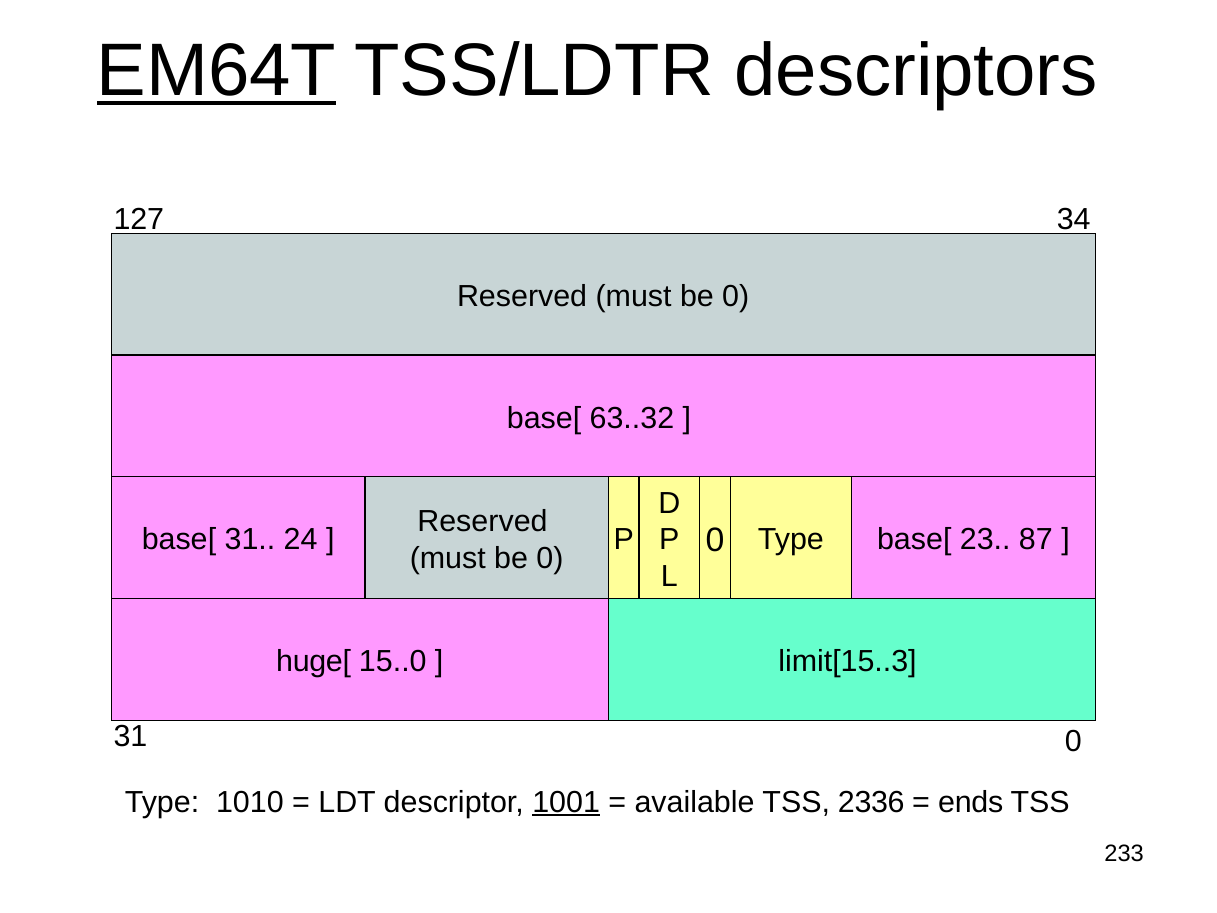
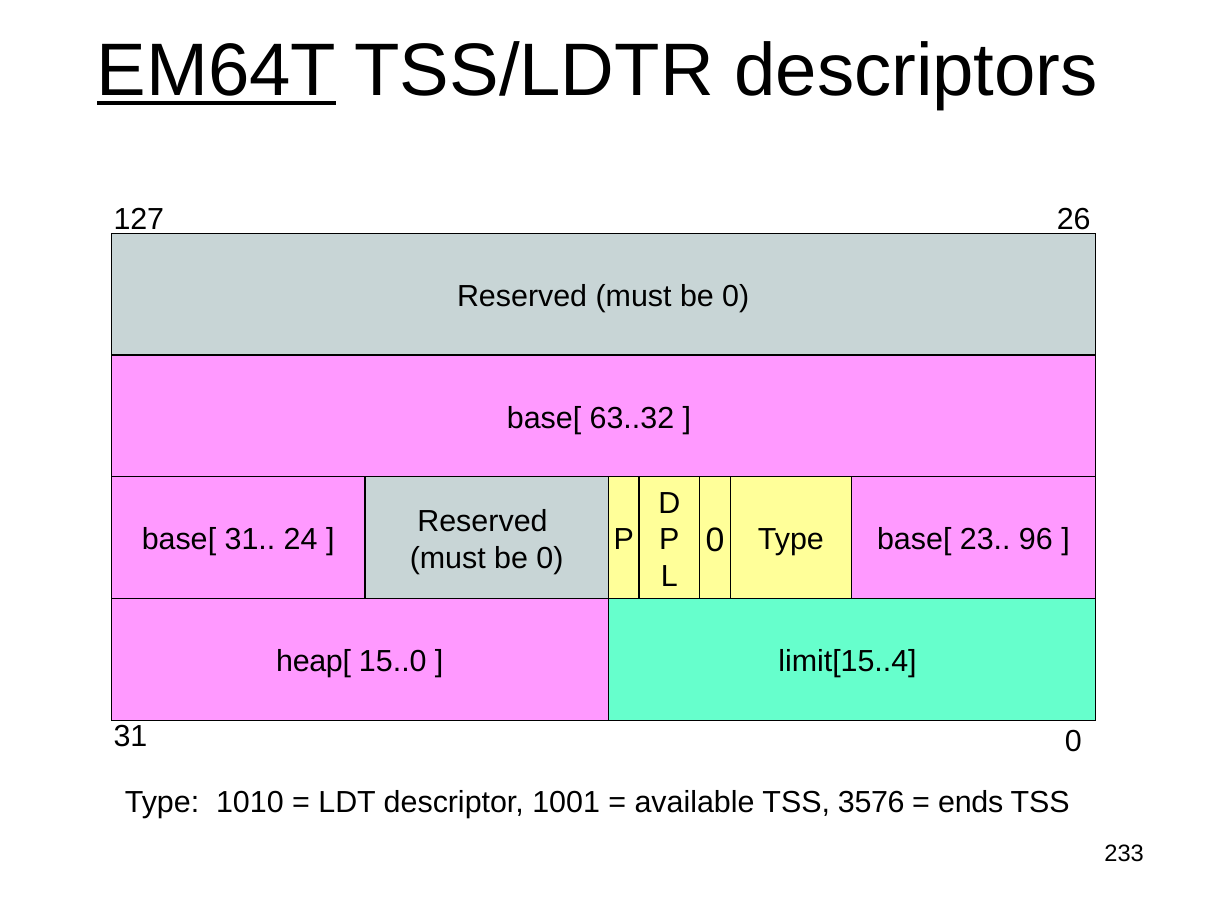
34: 34 -> 26
87: 87 -> 96
huge[: huge[ -> heap[
limit[15..3: limit[15..3 -> limit[15..4
1001 underline: present -> none
2336: 2336 -> 3576
